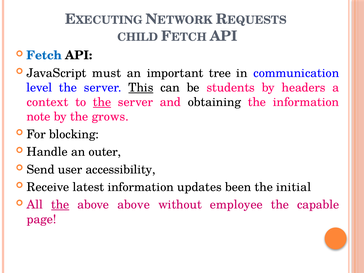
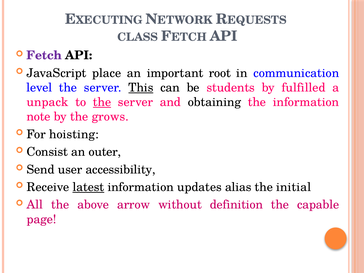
CHILD: CHILD -> CLASS
Fetch colour: blue -> purple
must: must -> place
tree: tree -> root
headers: headers -> fulfilled
context: context -> unpack
blocking: blocking -> hoisting
Handle: Handle -> Consist
latest underline: none -> present
been: been -> alias
the at (60, 205) underline: present -> none
above above: above -> arrow
employee: employee -> definition
